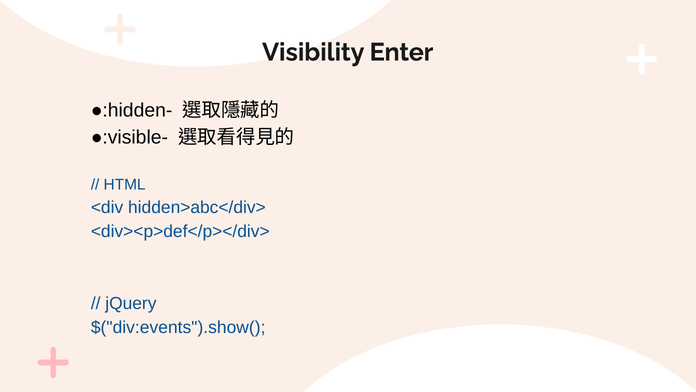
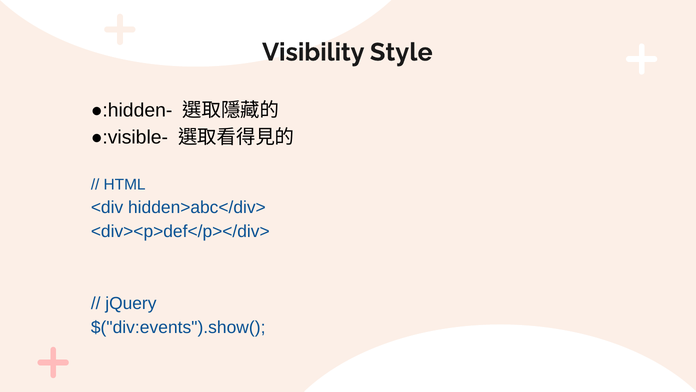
Enter: Enter -> Style
